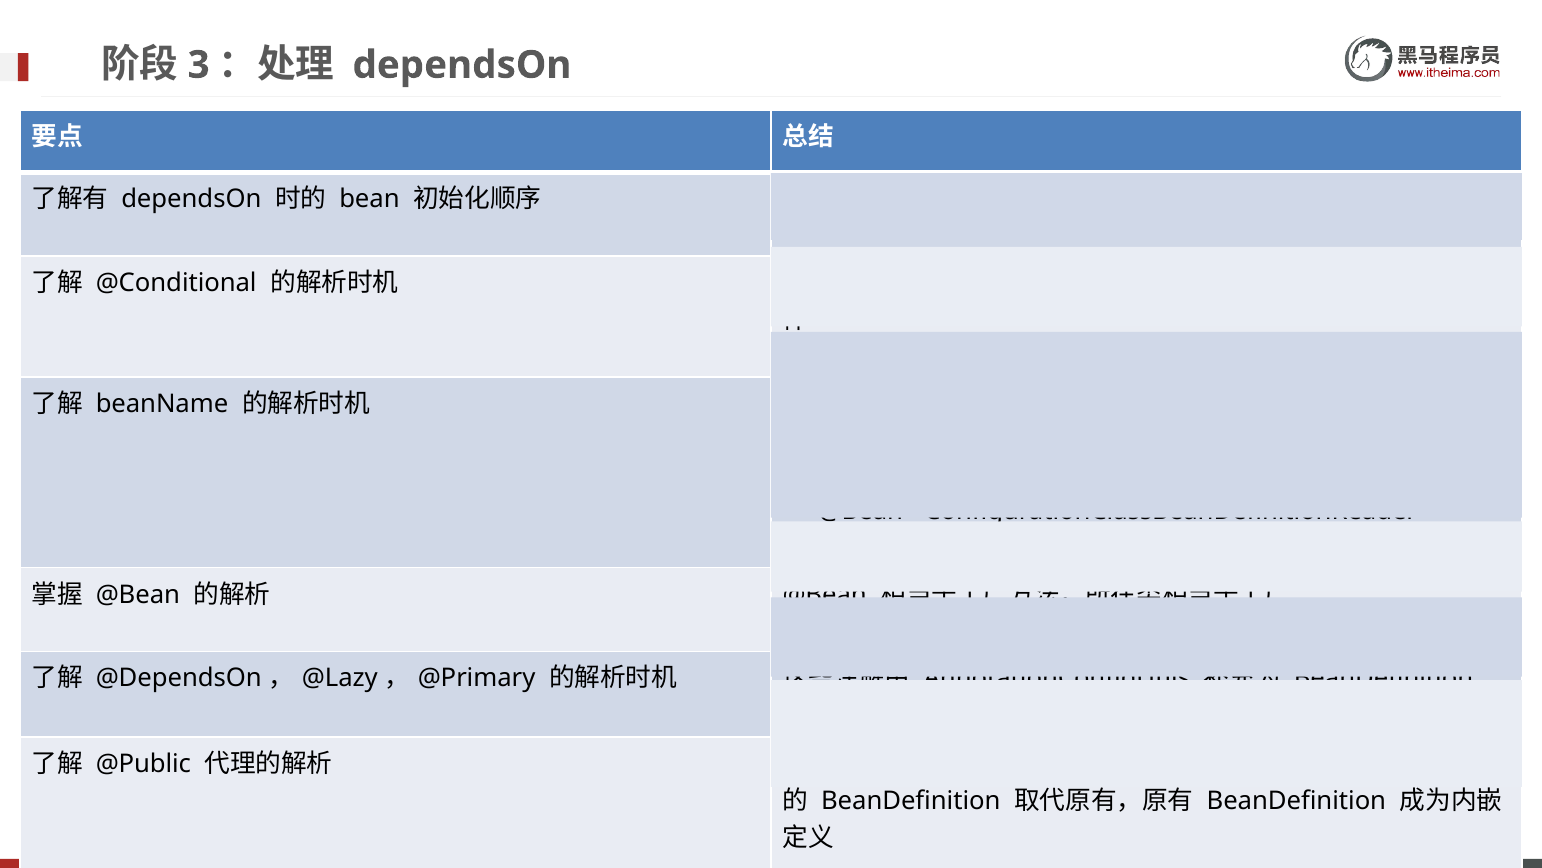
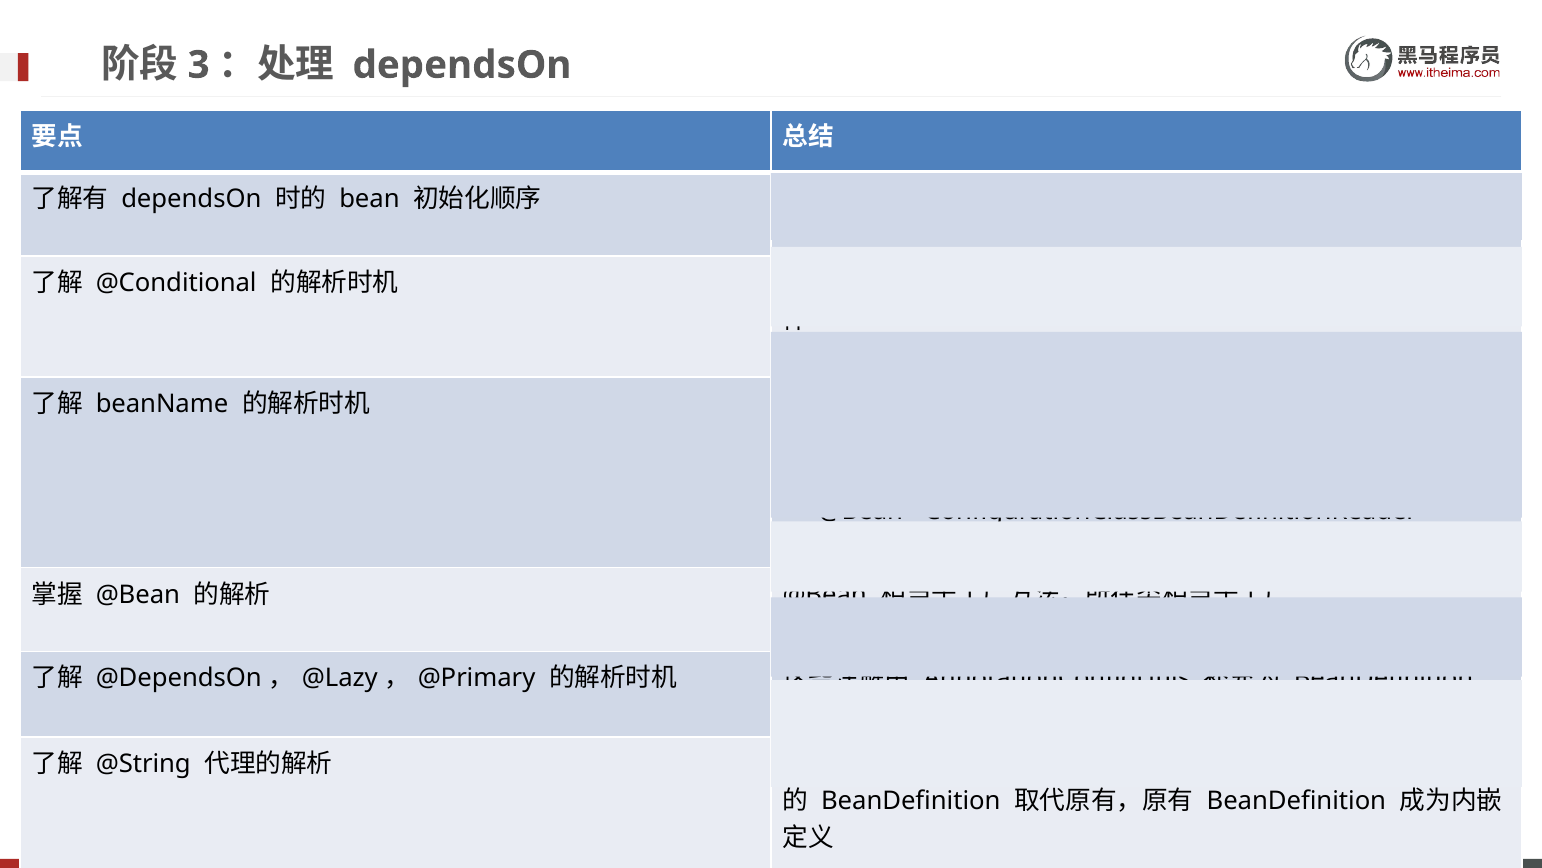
@Public: @Public -> @String
